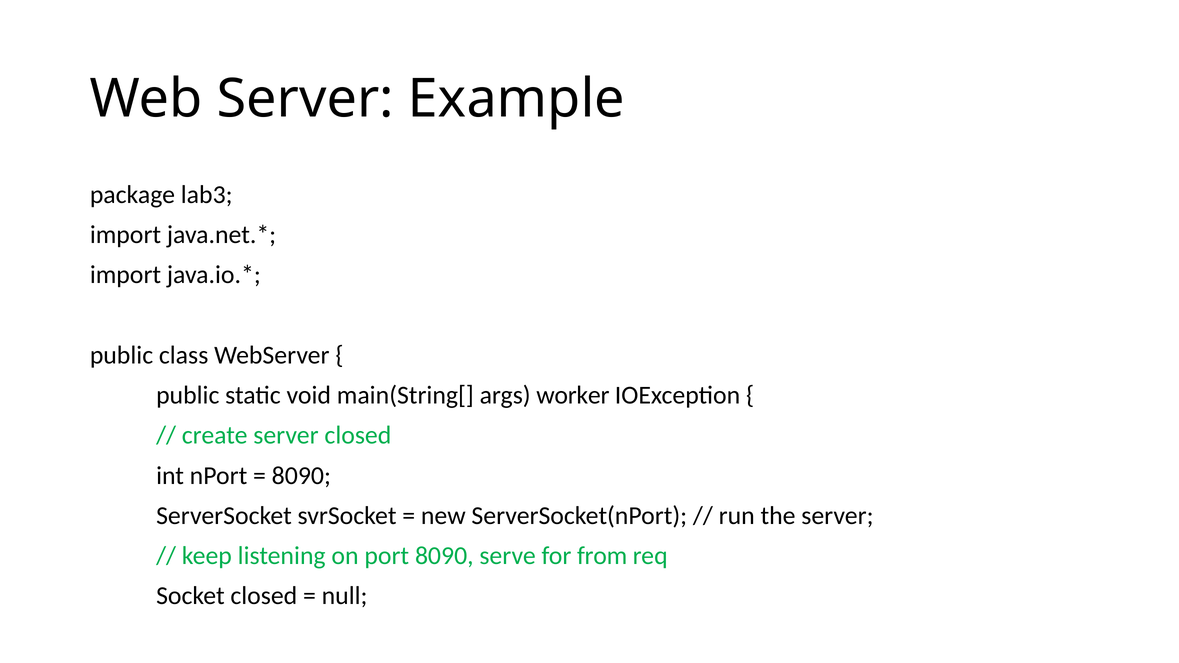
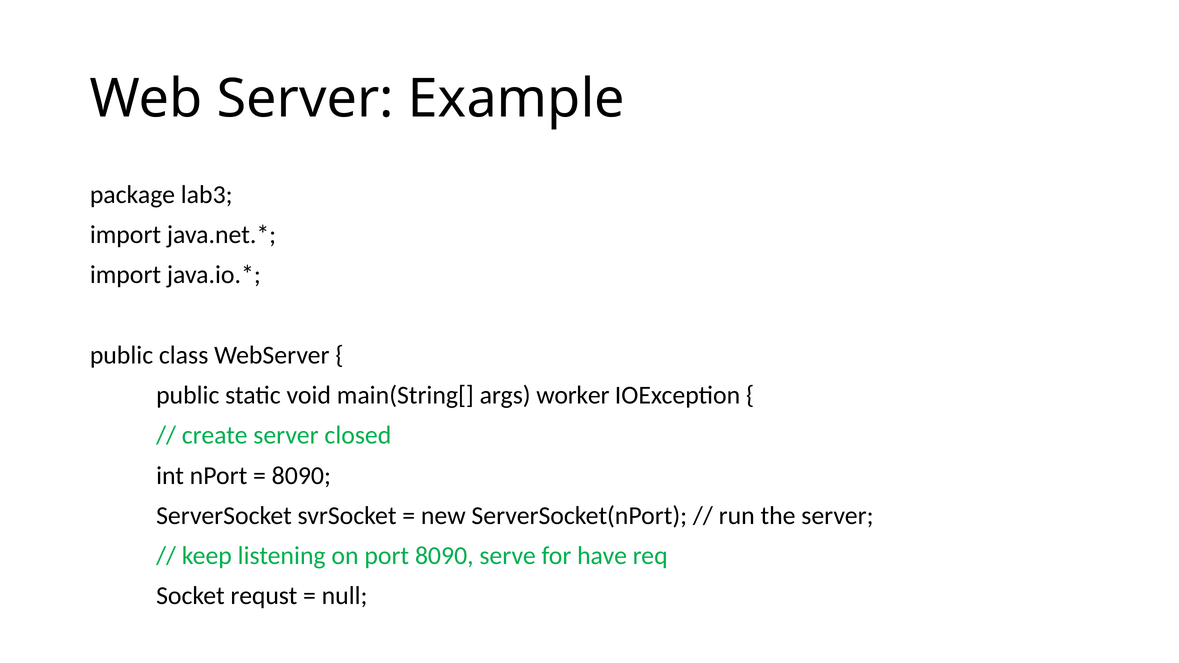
from: from -> have
Socket closed: closed -> requst
